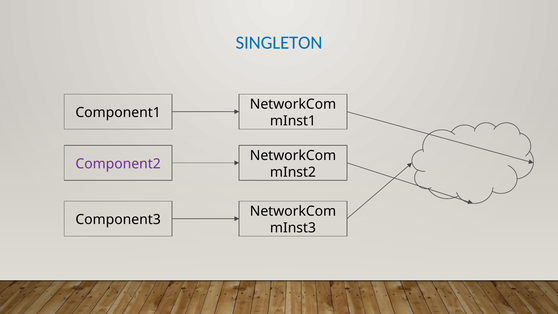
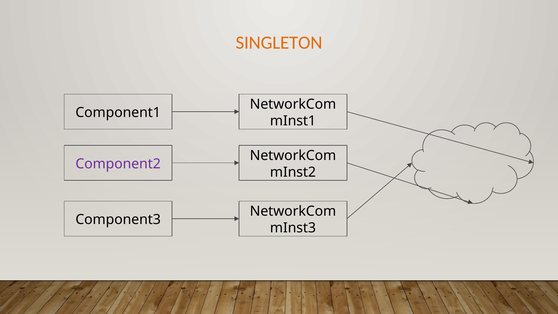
SINGLETON colour: blue -> orange
